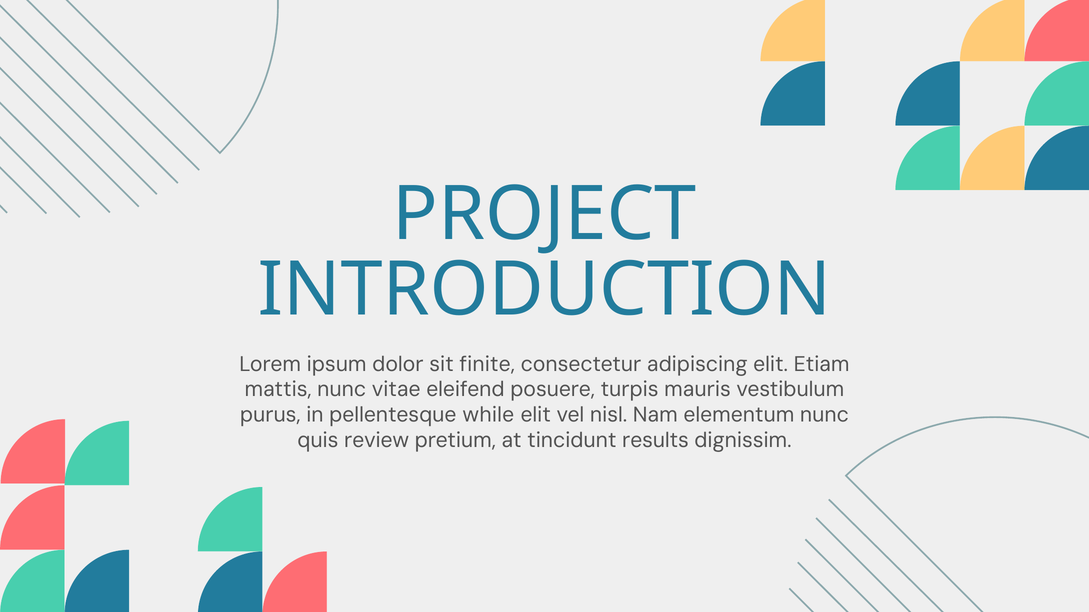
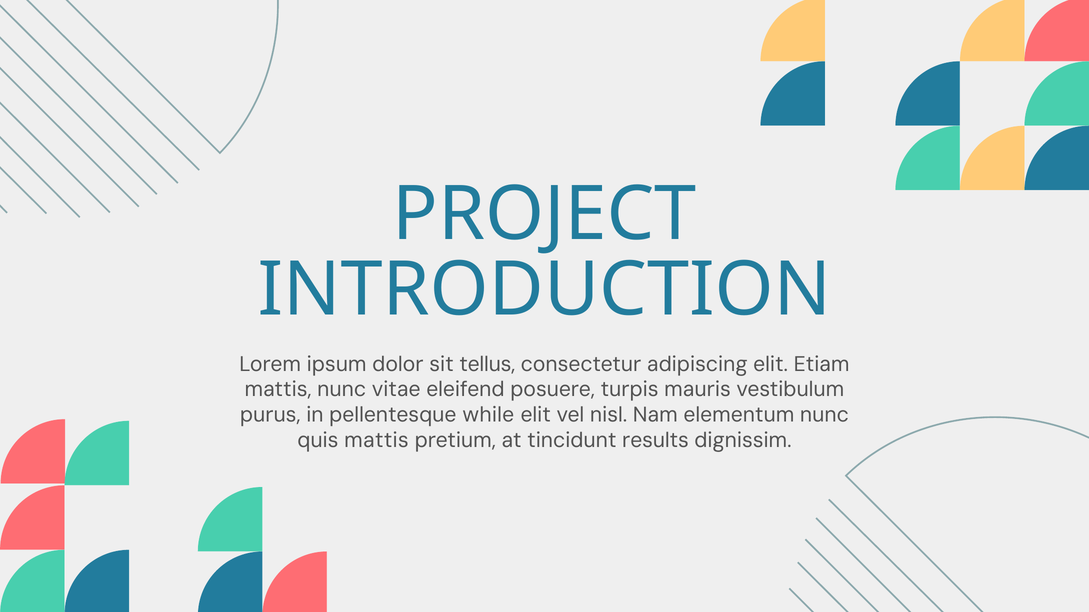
finite: finite -> tellus
quis review: review -> mattis
